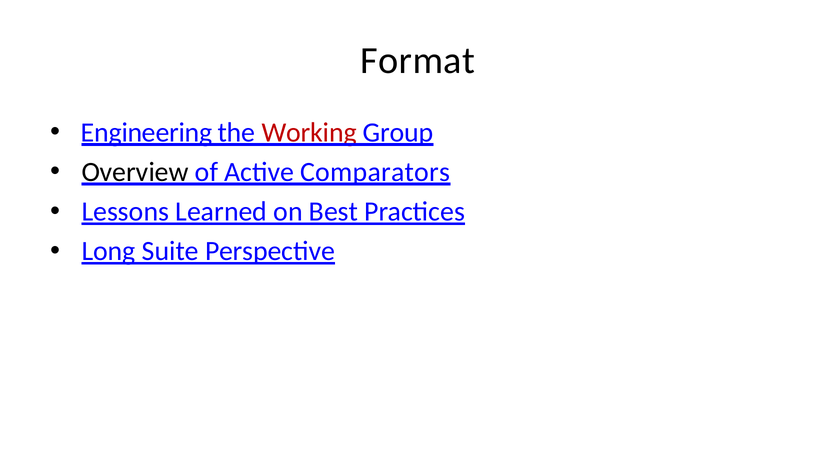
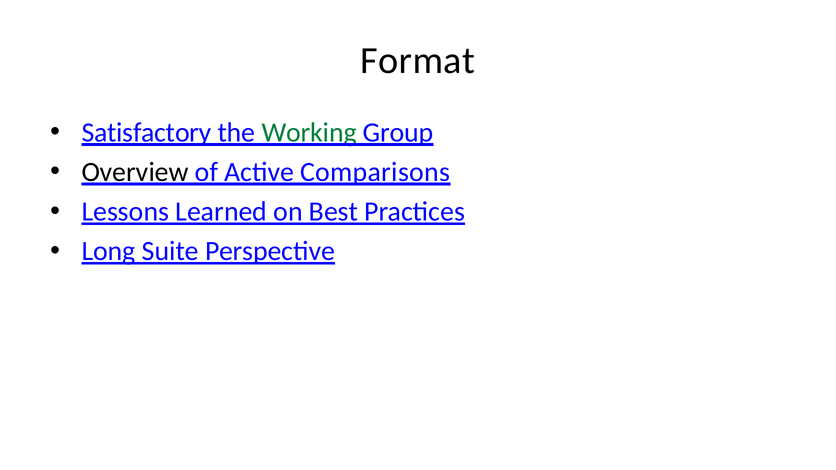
Engineering: Engineering -> Satisfactory
Working colour: red -> green
Comparators: Comparators -> Comparisons
